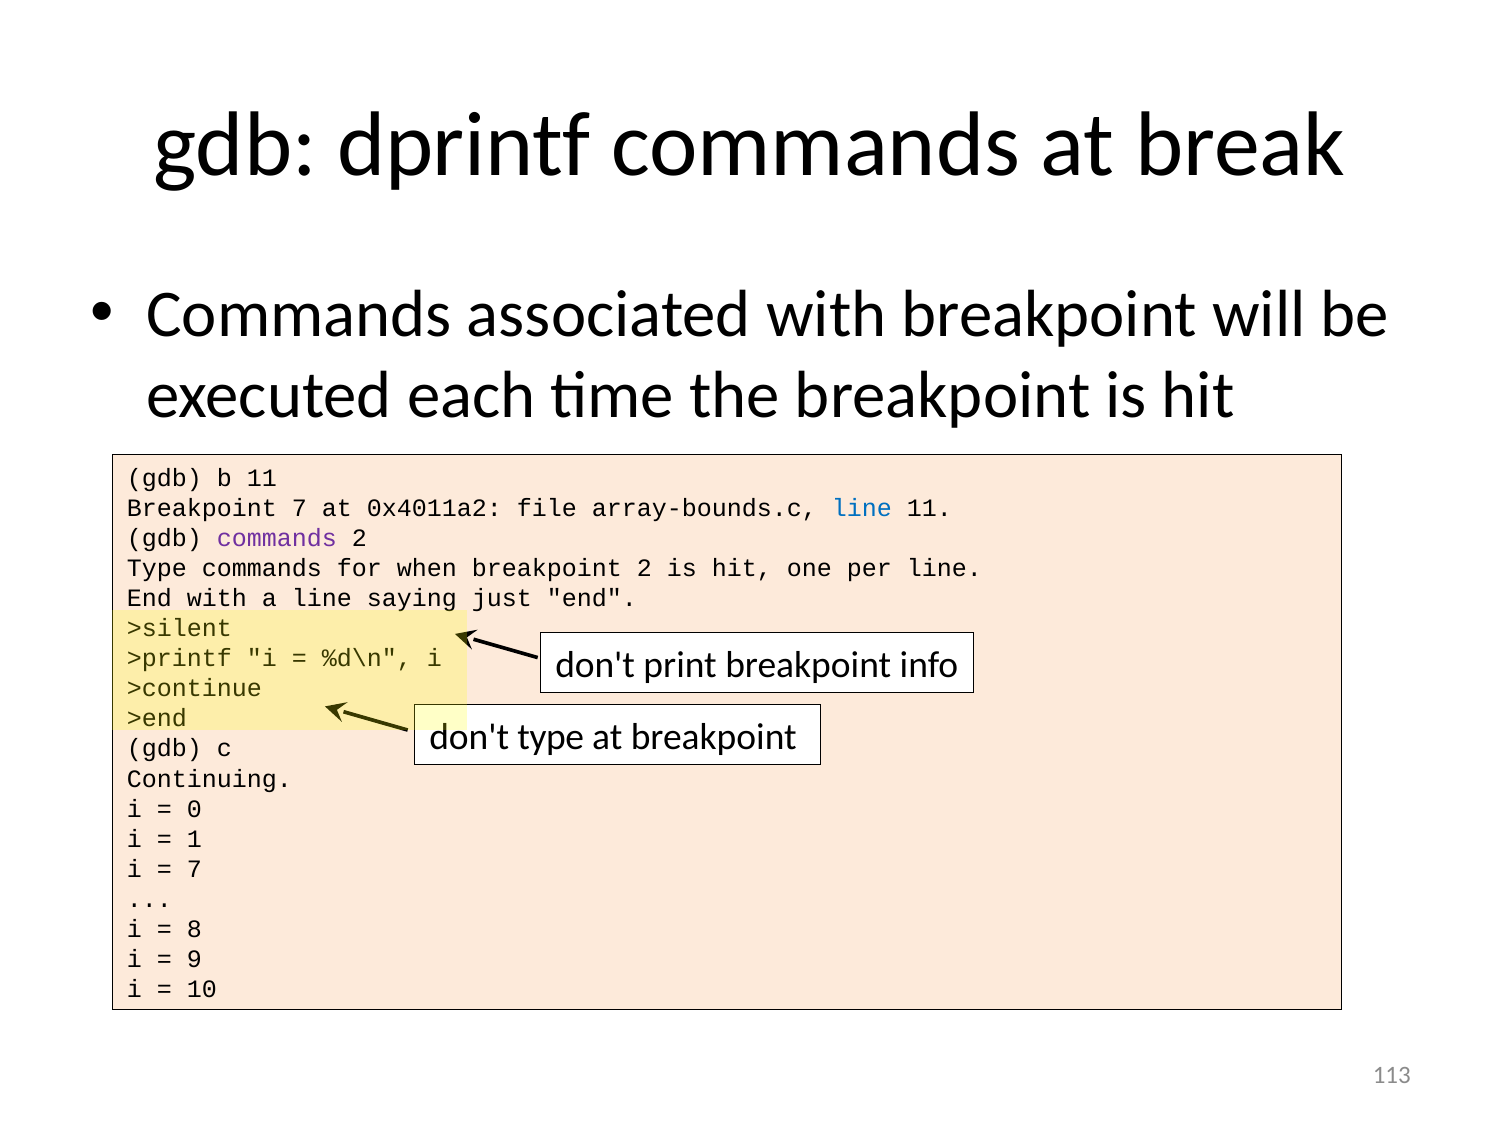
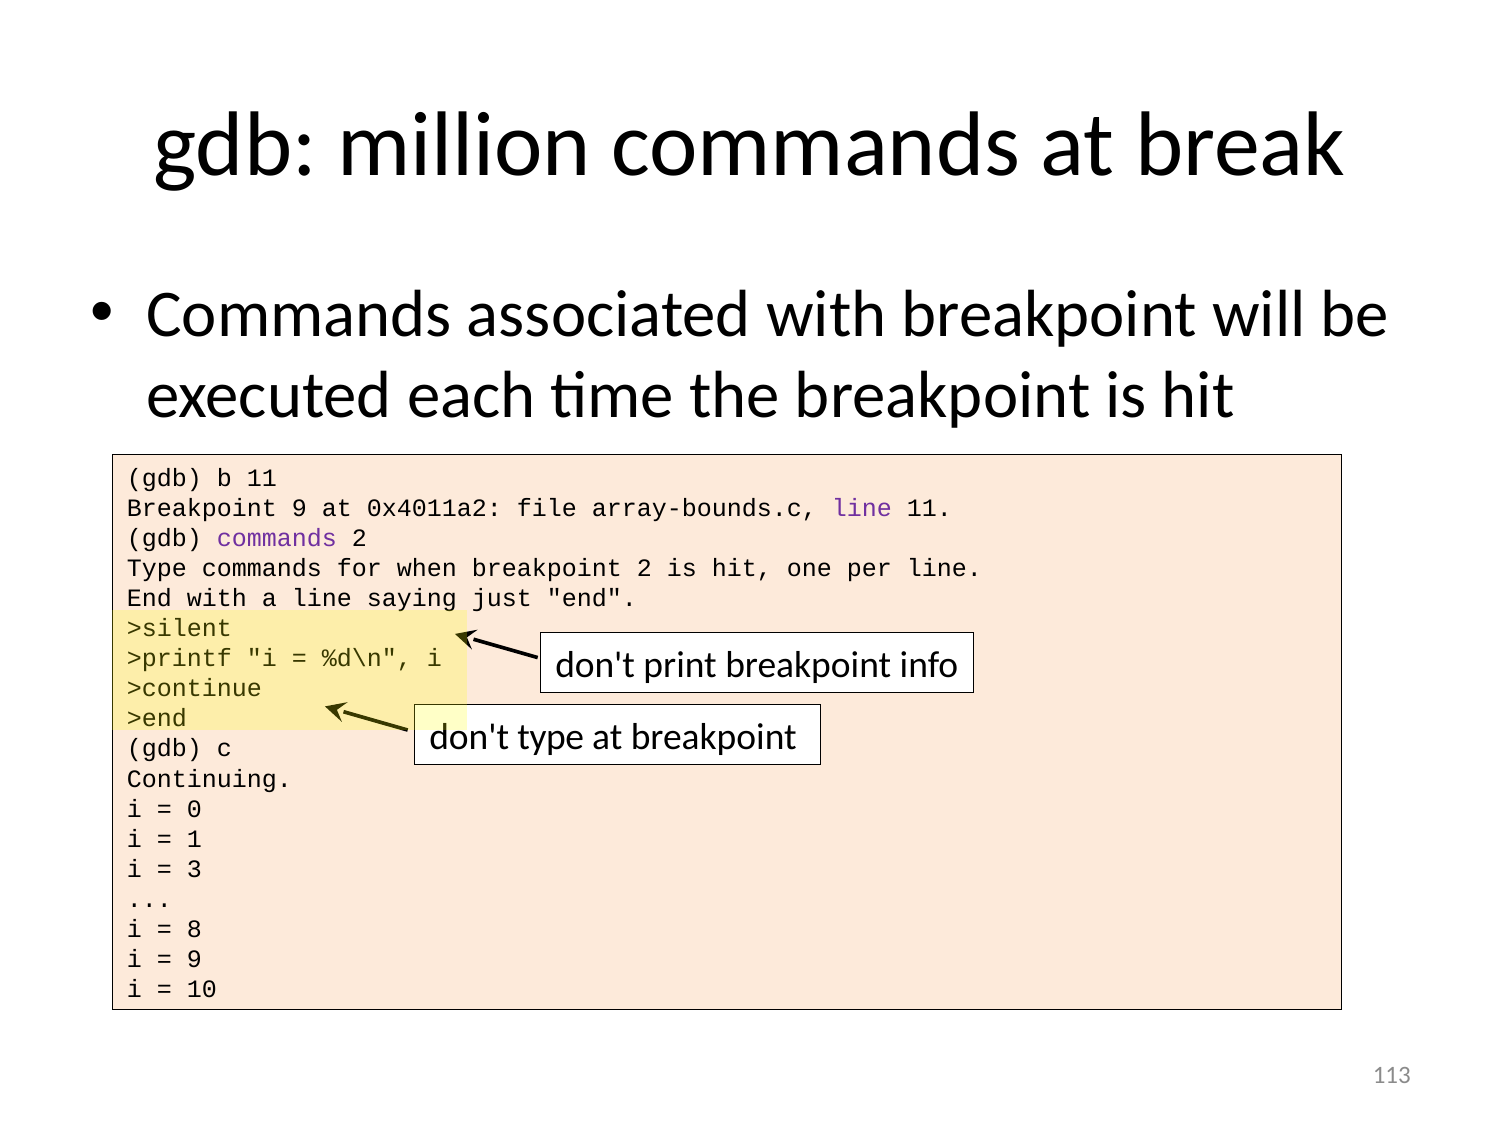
dprintf: dprintf -> million
Breakpoint 7: 7 -> 9
line at (862, 508) colour: blue -> purple
7 at (194, 869): 7 -> 3
